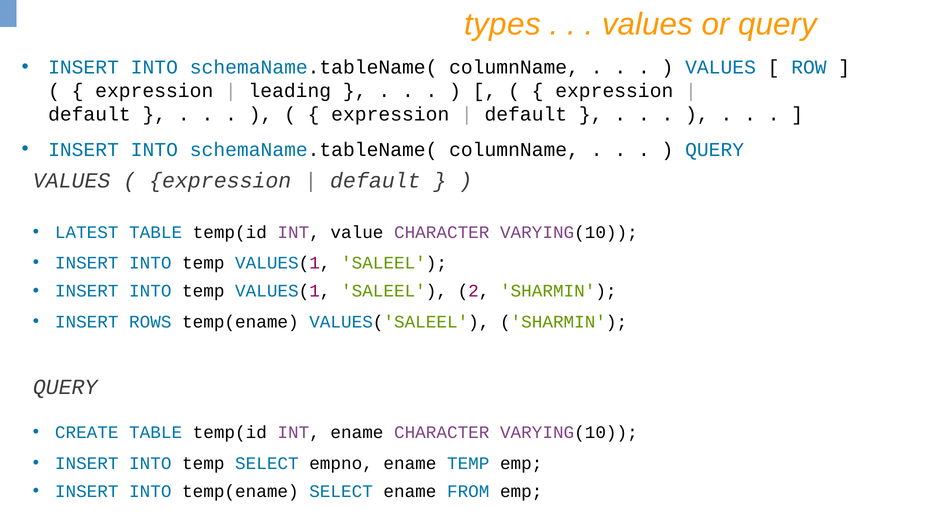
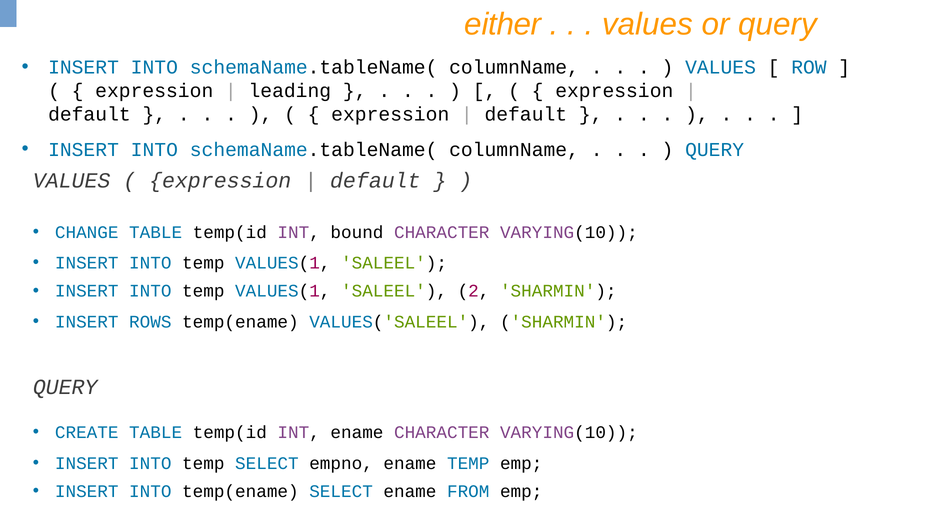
types: types -> either
LATEST: LATEST -> CHANGE
value: value -> bound
